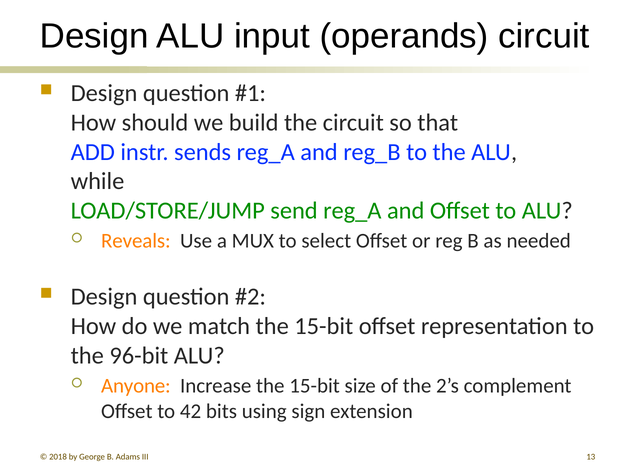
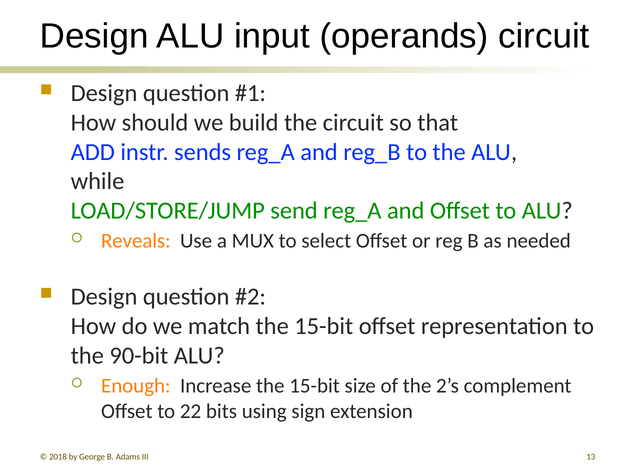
96-bit: 96-bit -> 90-bit
Anyone: Anyone -> Enough
42: 42 -> 22
